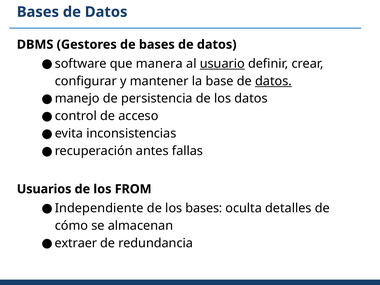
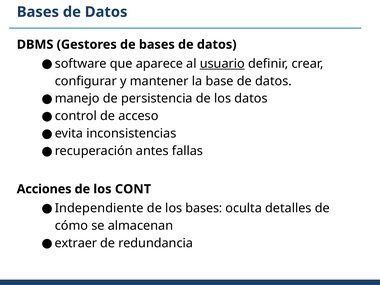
manera: manera -> aparece
datos at (273, 81) underline: present -> none
Usuarios: Usuarios -> Acciones
FROM: FROM -> CONT
